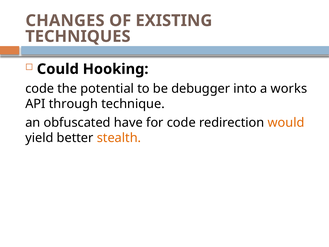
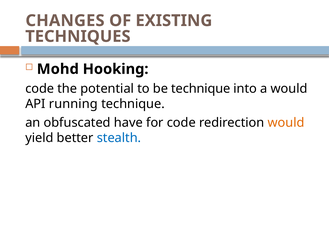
Could: Could -> Mohd
be debugger: debugger -> technique
a works: works -> would
through: through -> running
stealth colour: orange -> blue
